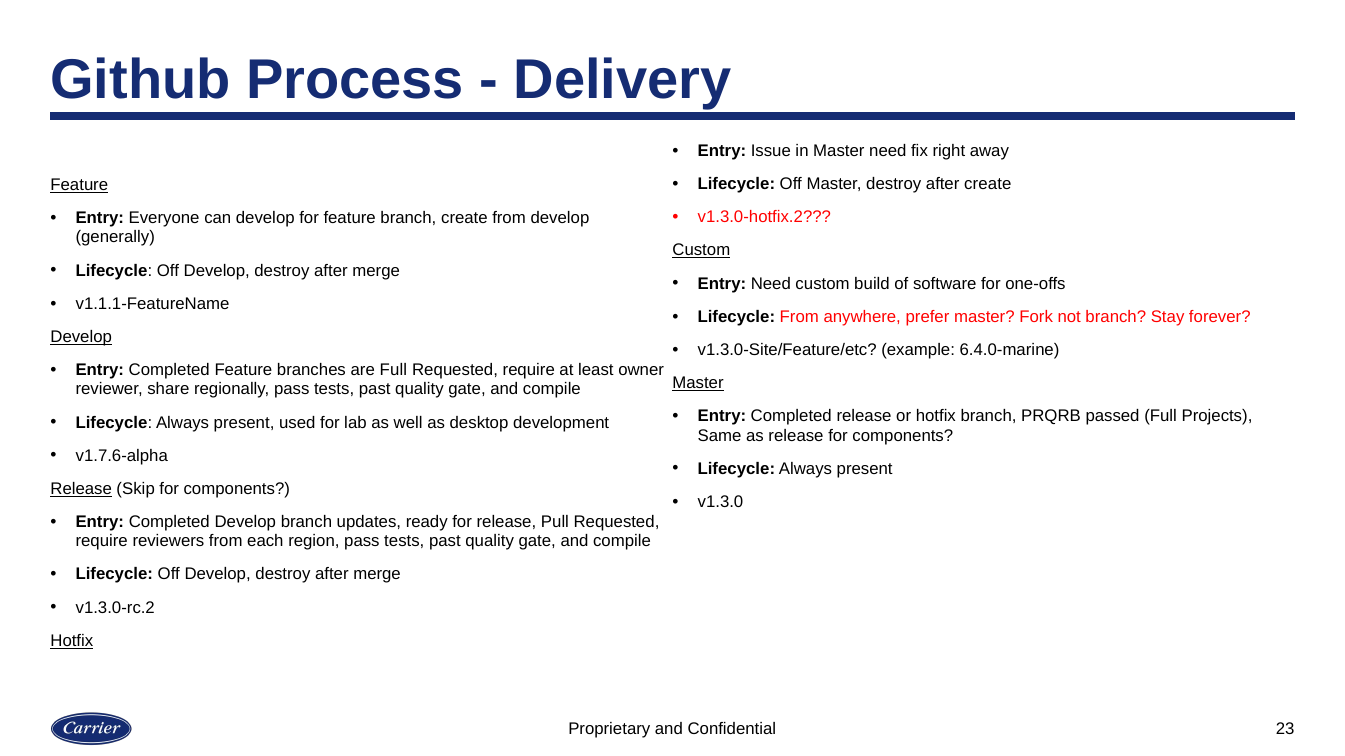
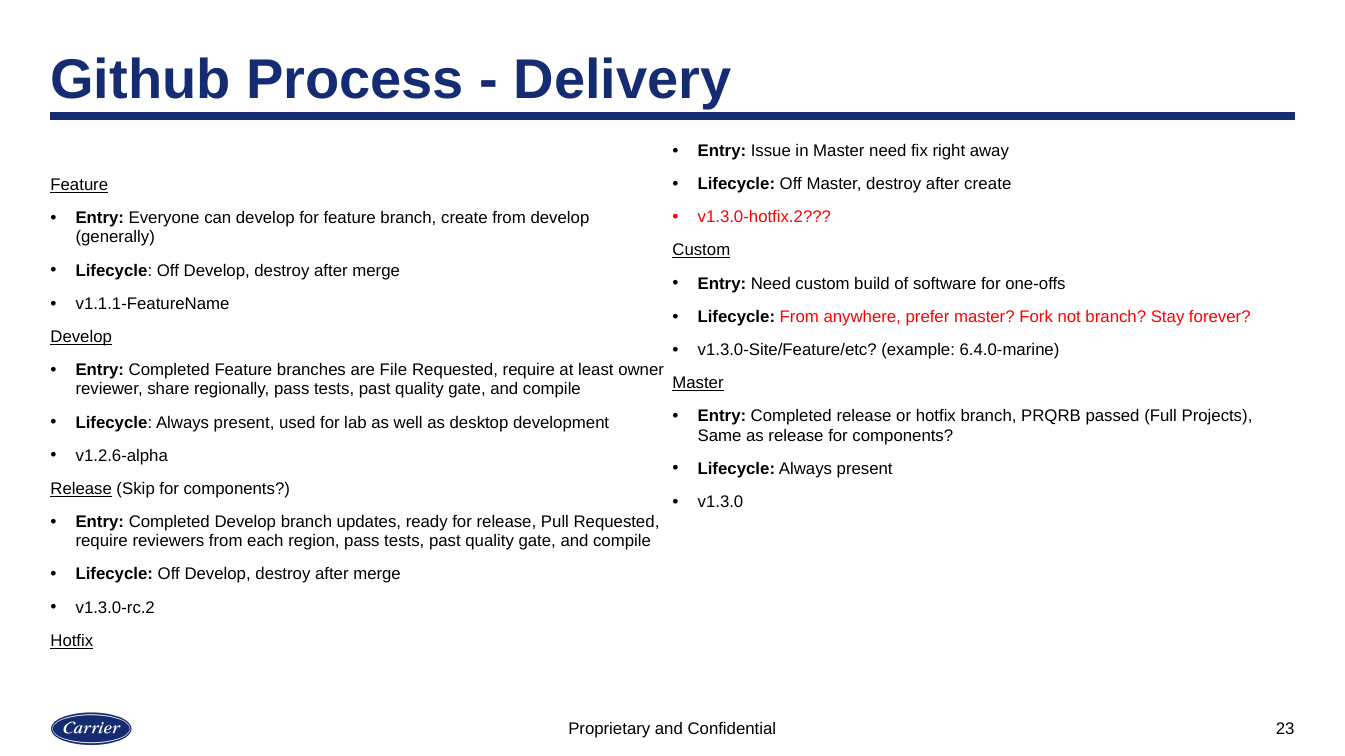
are Full: Full -> File
v1.7.6-alpha: v1.7.6-alpha -> v1.2.6-alpha
